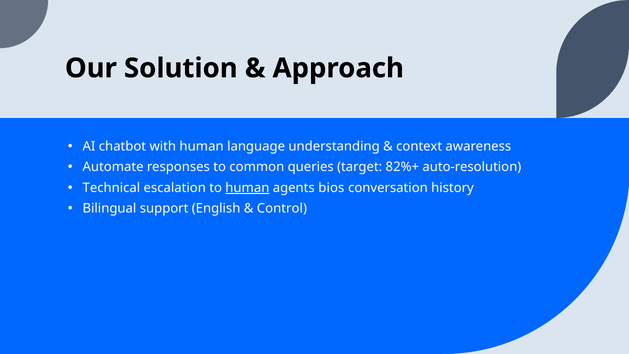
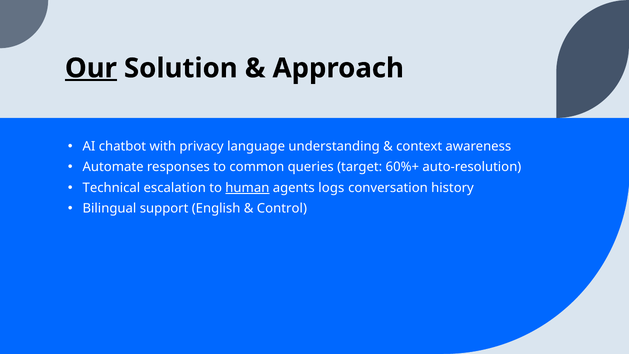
Our underline: none -> present
with human: human -> privacy
82%+: 82%+ -> 60%+
bios: bios -> logs
